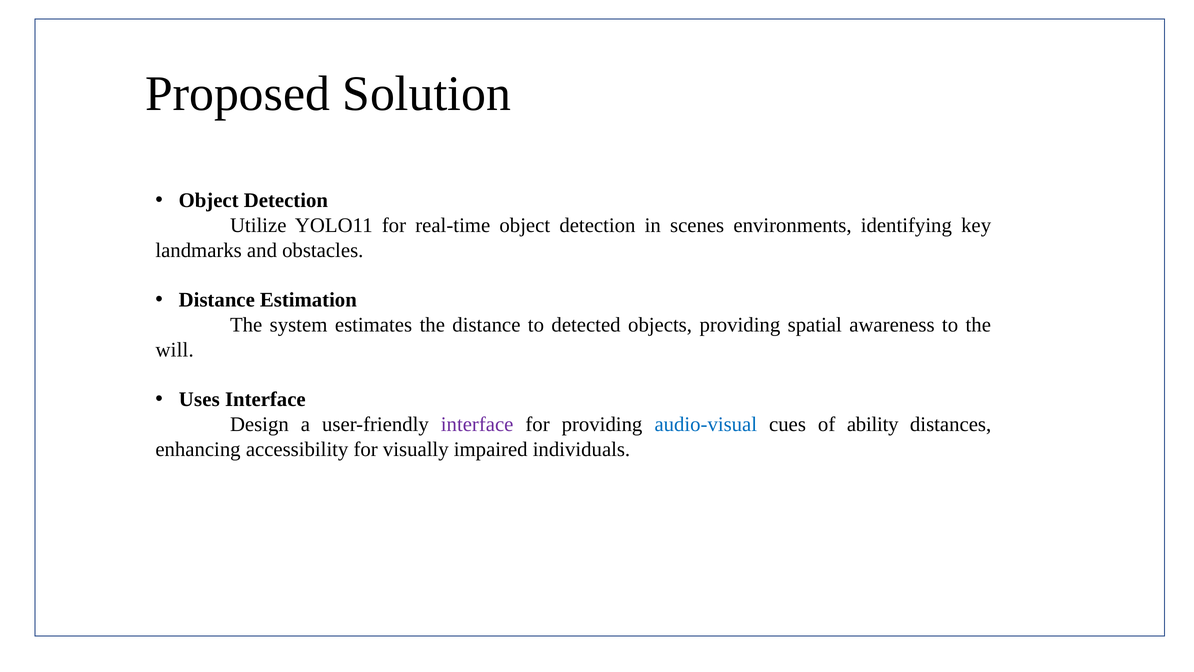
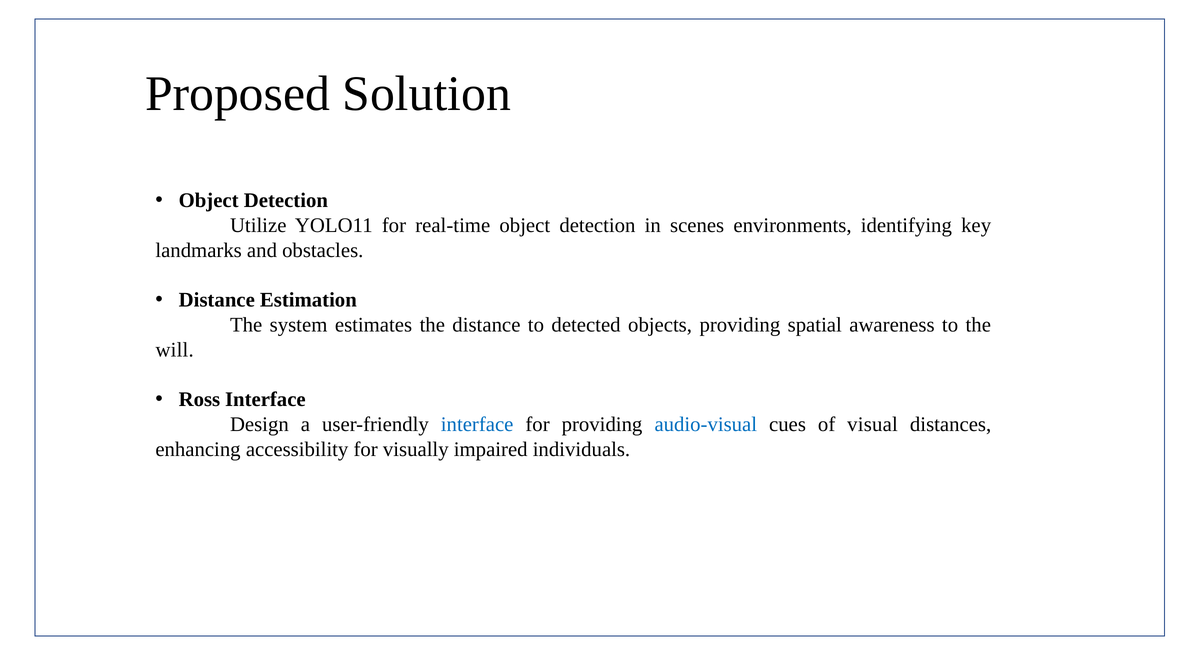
Uses: Uses -> Ross
interface at (477, 424) colour: purple -> blue
ability: ability -> visual
